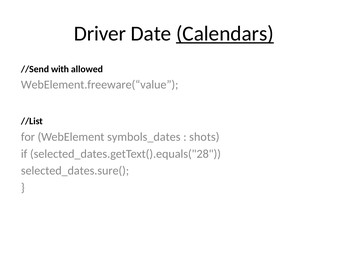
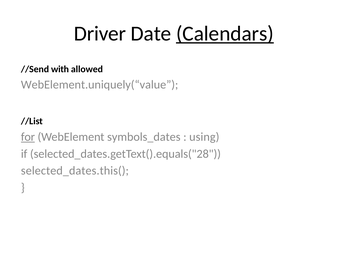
WebElement.freeware(“value: WebElement.freeware(“value -> WebElement.uniquely(“value
for underline: none -> present
shots: shots -> using
selected_dates.sure(: selected_dates.sure( -> selected_dates.this(
